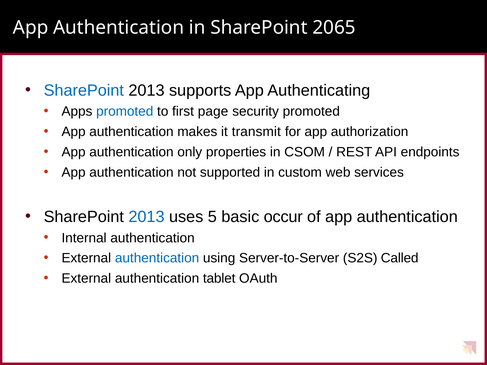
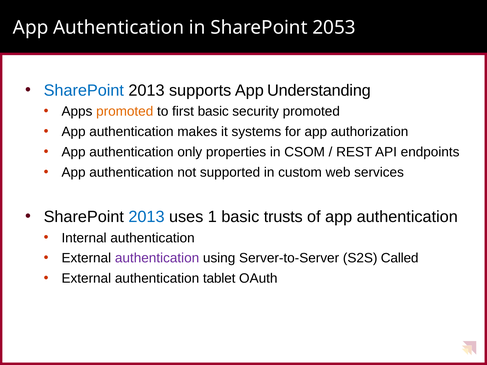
2065: 2065 -> 2053
Authenticating: Authenticating -> Understanding
promoted at (125, 112) colour: blue -> orange
first page: page -> basic
transmit: transmit -> systems
5: 5 -> 1
occur: occur -> trusts
authentication at (157, 258) colour: blue -> purple
